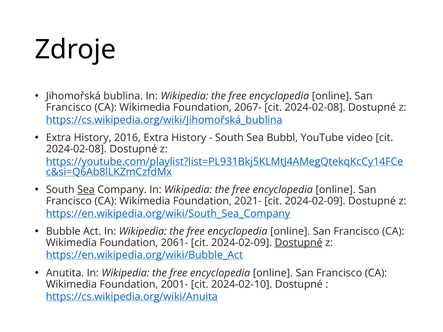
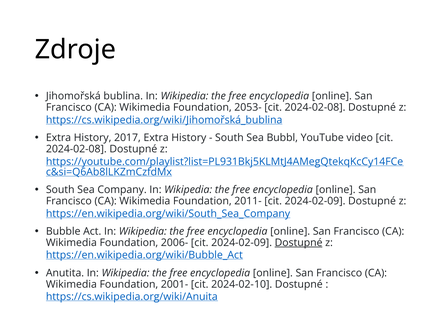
2067-: 2067- -> 2053-
2016: 2016 -> 2017
Sea at (86, 190) underline: present -> none
2021-: 2021- -> 2011-
2061-: 2061- -> 2006-
